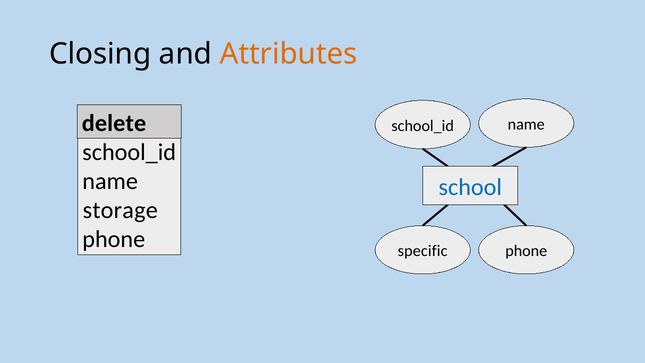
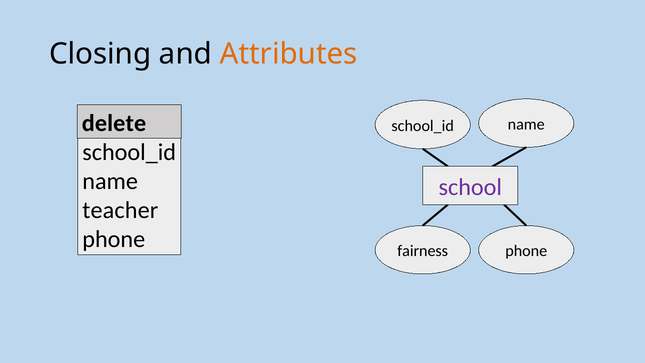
school colour: blue -> purple
storage: storage -> teacher
specific: specific -> fairness
